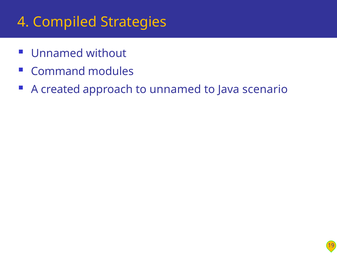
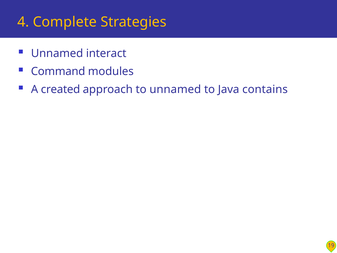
Compiled: Compiled -> Complete
without: without -> interact
scenario: scenario -> contains
